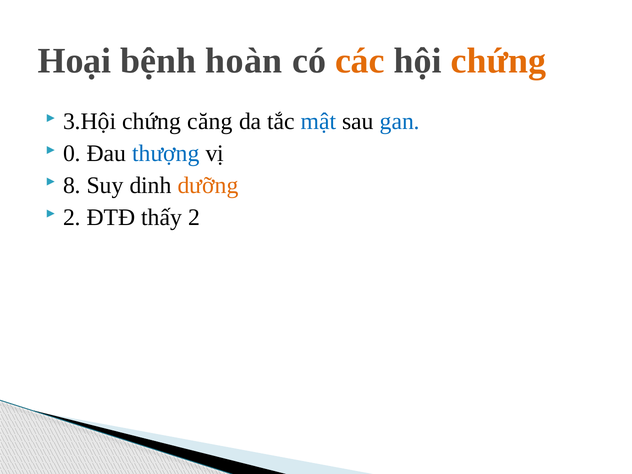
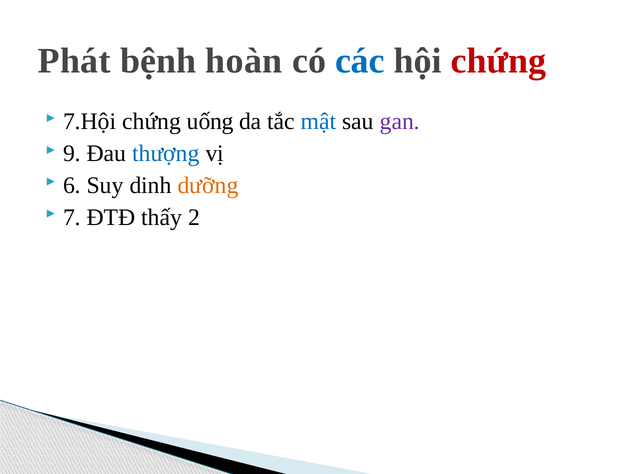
Hoại: Hoại -> Phát
các colour: orange -> blue
chứng at (499, 61) colour: orange -> red
3.Hội: 3.Hội -> 7.Hội
căng: căng -> uống
gan colour: blue -> purple
0: 0 -> 9
8: 8 -> 6
2 at (72, 217): 2 -> 7
